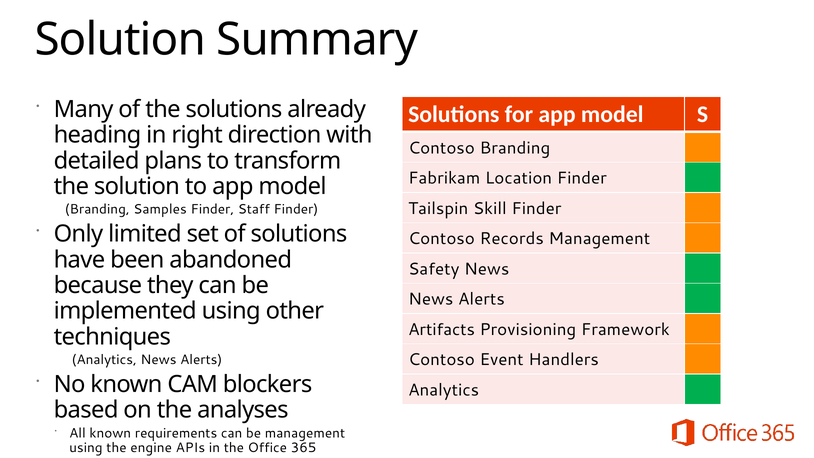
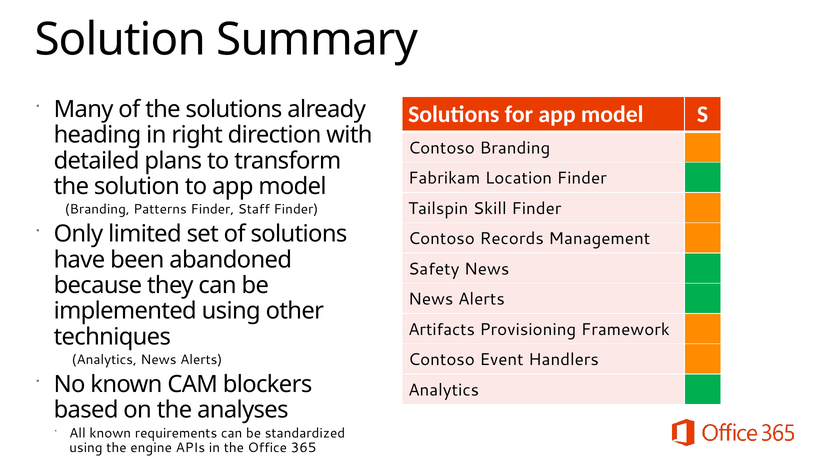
Samples: Samples -> Patterns
be management: management -> standardized
